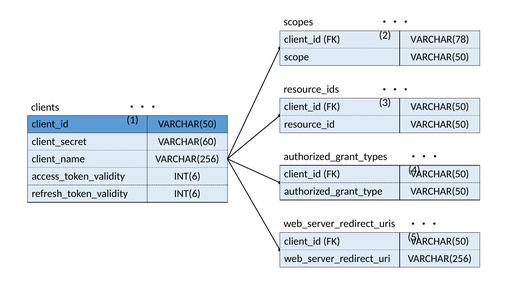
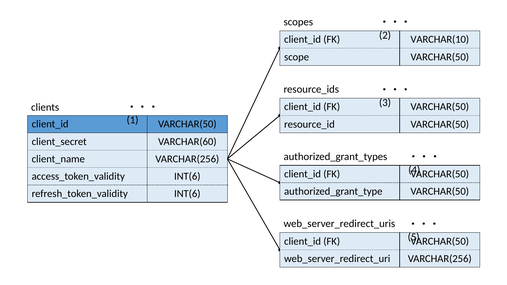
VARCHAR(78: VARCHAR(78 -> VARCHAR(10
